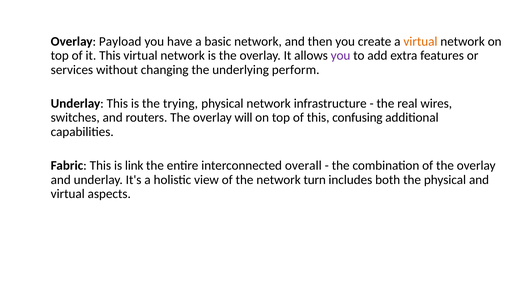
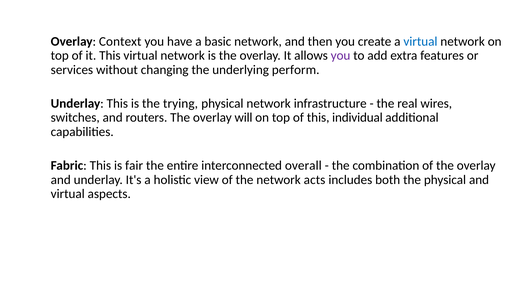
Payload: Payload -> Context
virtual at (420, 41) colour: orange -> blue
confusing: confusing -> individual
link: link -> fair
turn: turn -> acts
